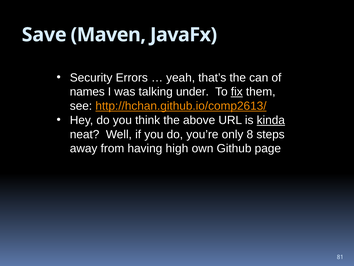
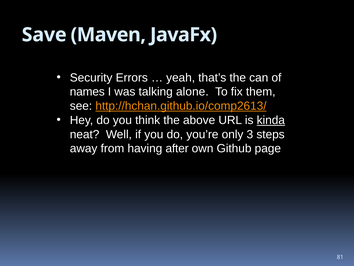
under: under -> alone
fix underline: present -> none
8: 8 -> 3
high: high -> after
